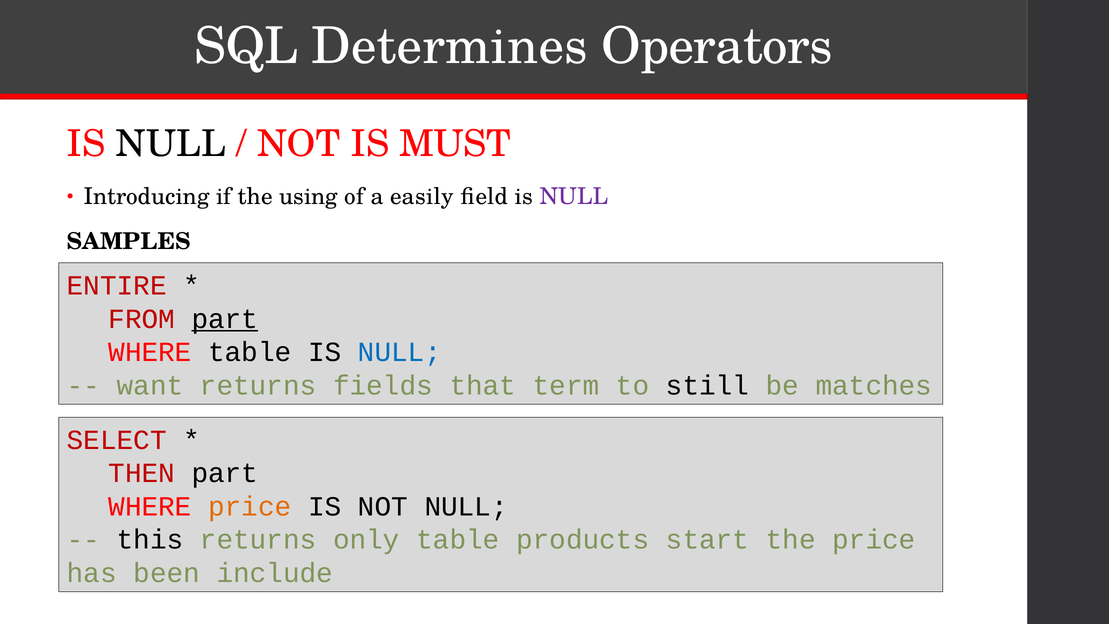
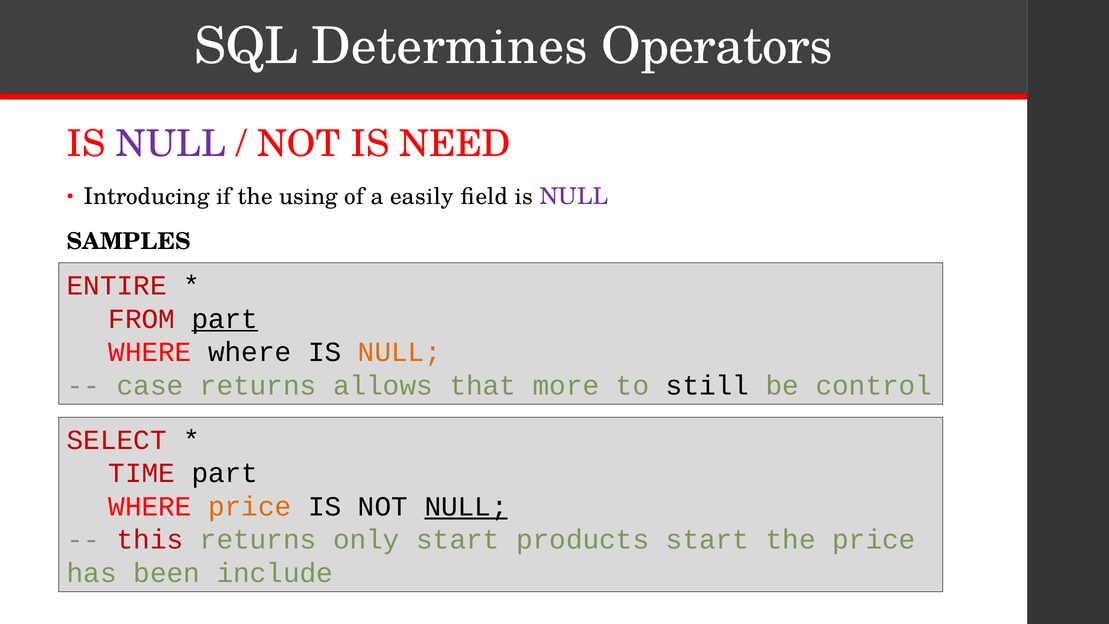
NULL at (171, 144) colour: black -> purple
MUST: MUST -> NEED
WHERE table: table -> where
NULL at (400, 352) colour: blue -> orange
want: want -> case
fields: fields -> allows
term: term -> more
matches: matches -> control
THEN: THEN -> TIME
NULL at (466, 506) underline: none -> present
this colour: black -> red
only table: table -> start
